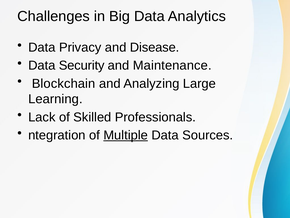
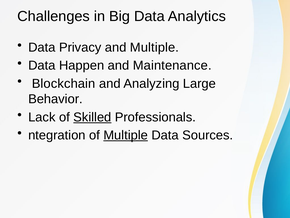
and Disease: Disease -> Multiple
Security: Security -> Happen
Learning: Learning -> Behavior
Skilled underline: none -> present
